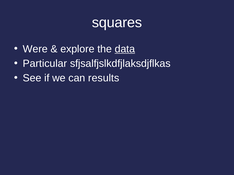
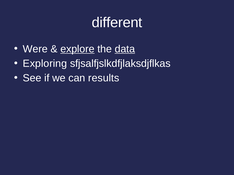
squares: squares -> different
explore underline: none -> present
Particular: Particular -> Exploring
